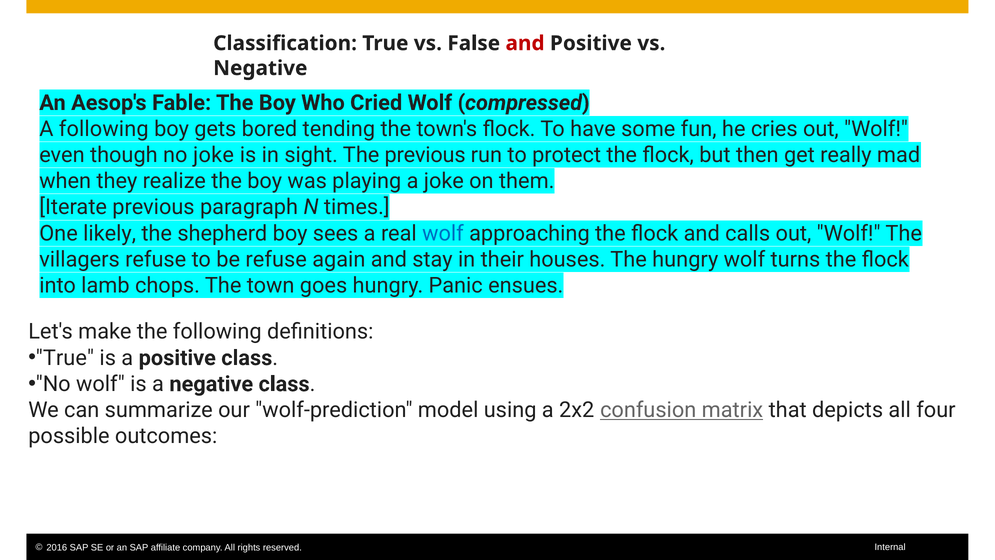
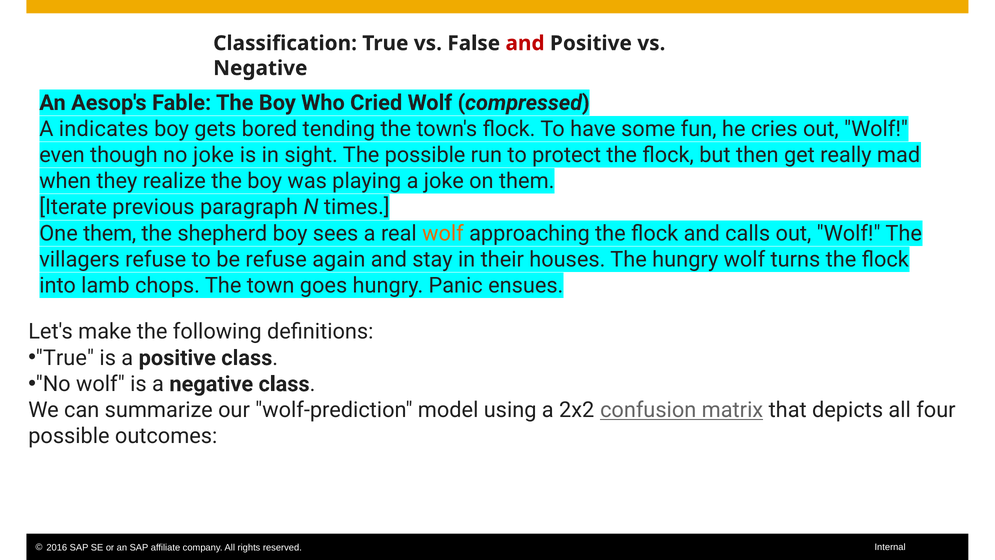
A following: following -> indicates
The previous: previous -> possible
One likely: likely -> them
wolf at (443, 233) colour: blue -> orange
